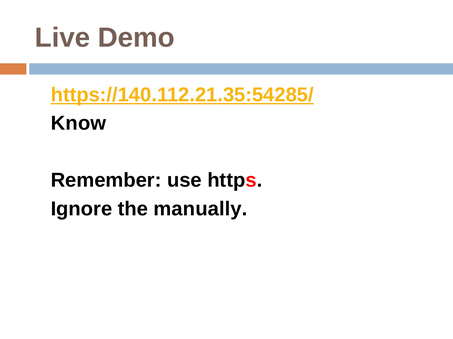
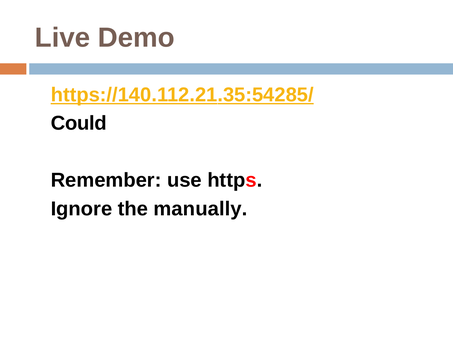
Know: Know -> Could
